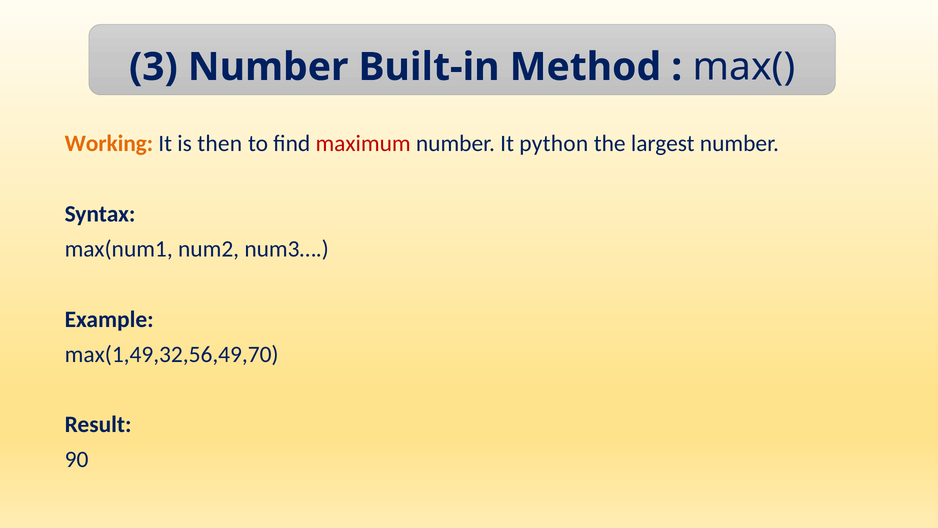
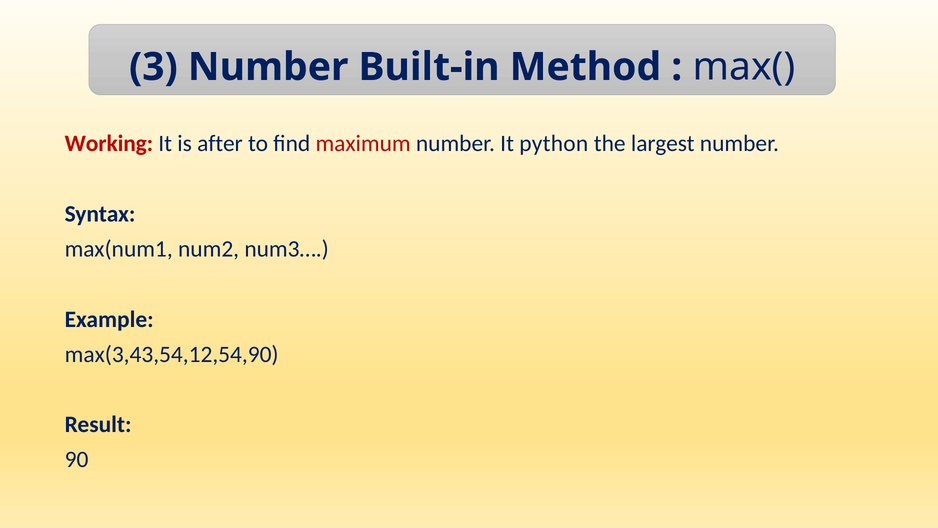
Working colour: orange -> red
then: then -> after
max(1,49,32,56,49,70: max(1,49,32,56,49,70 -> max(3,43,54,12,54,90
